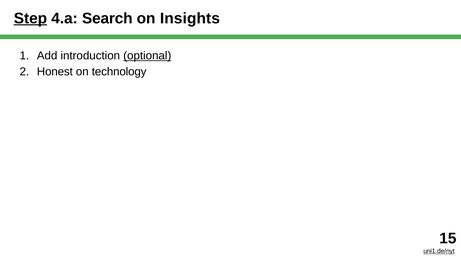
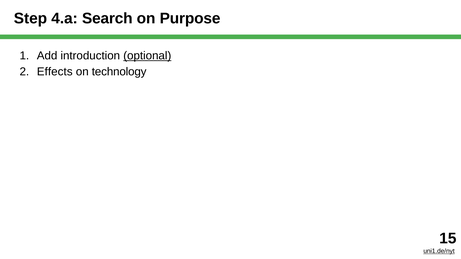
Step underline: present -> none
Insights: Insights -> Purpose
Honest: Honest -> Effects
